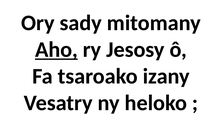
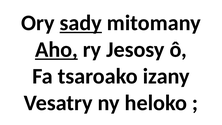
sady underline: none -> present
